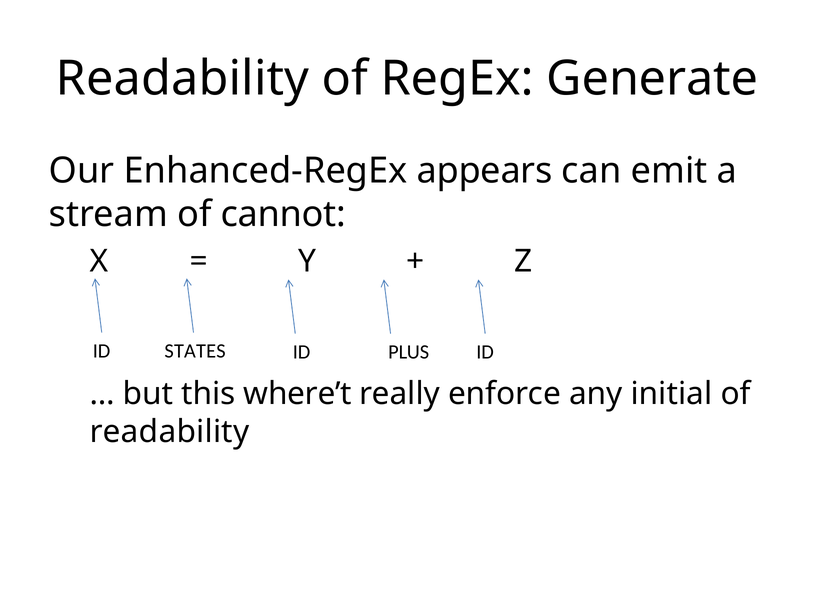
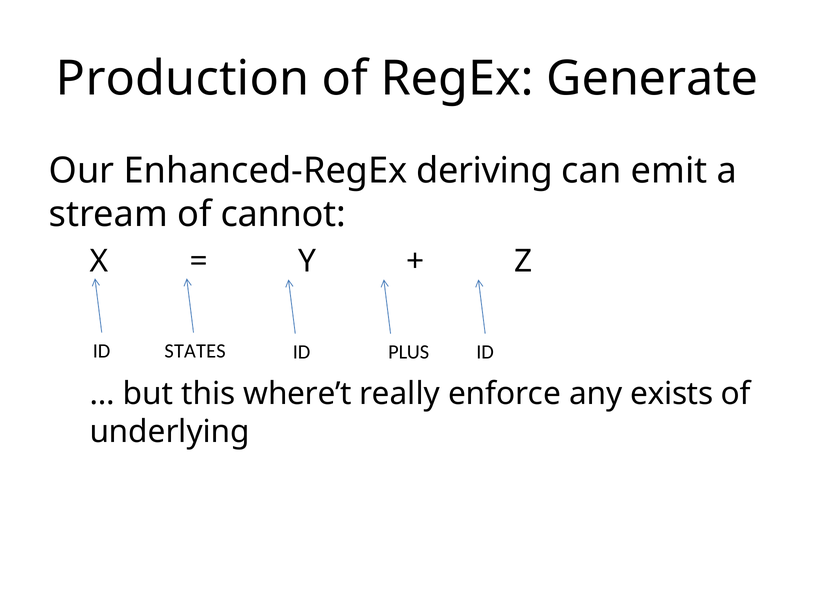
Readability at (183, 79): Readability -> Production
appears: appears -> deriving
initial: initial -> exists
readability at (169, 432): readability -> underlying
